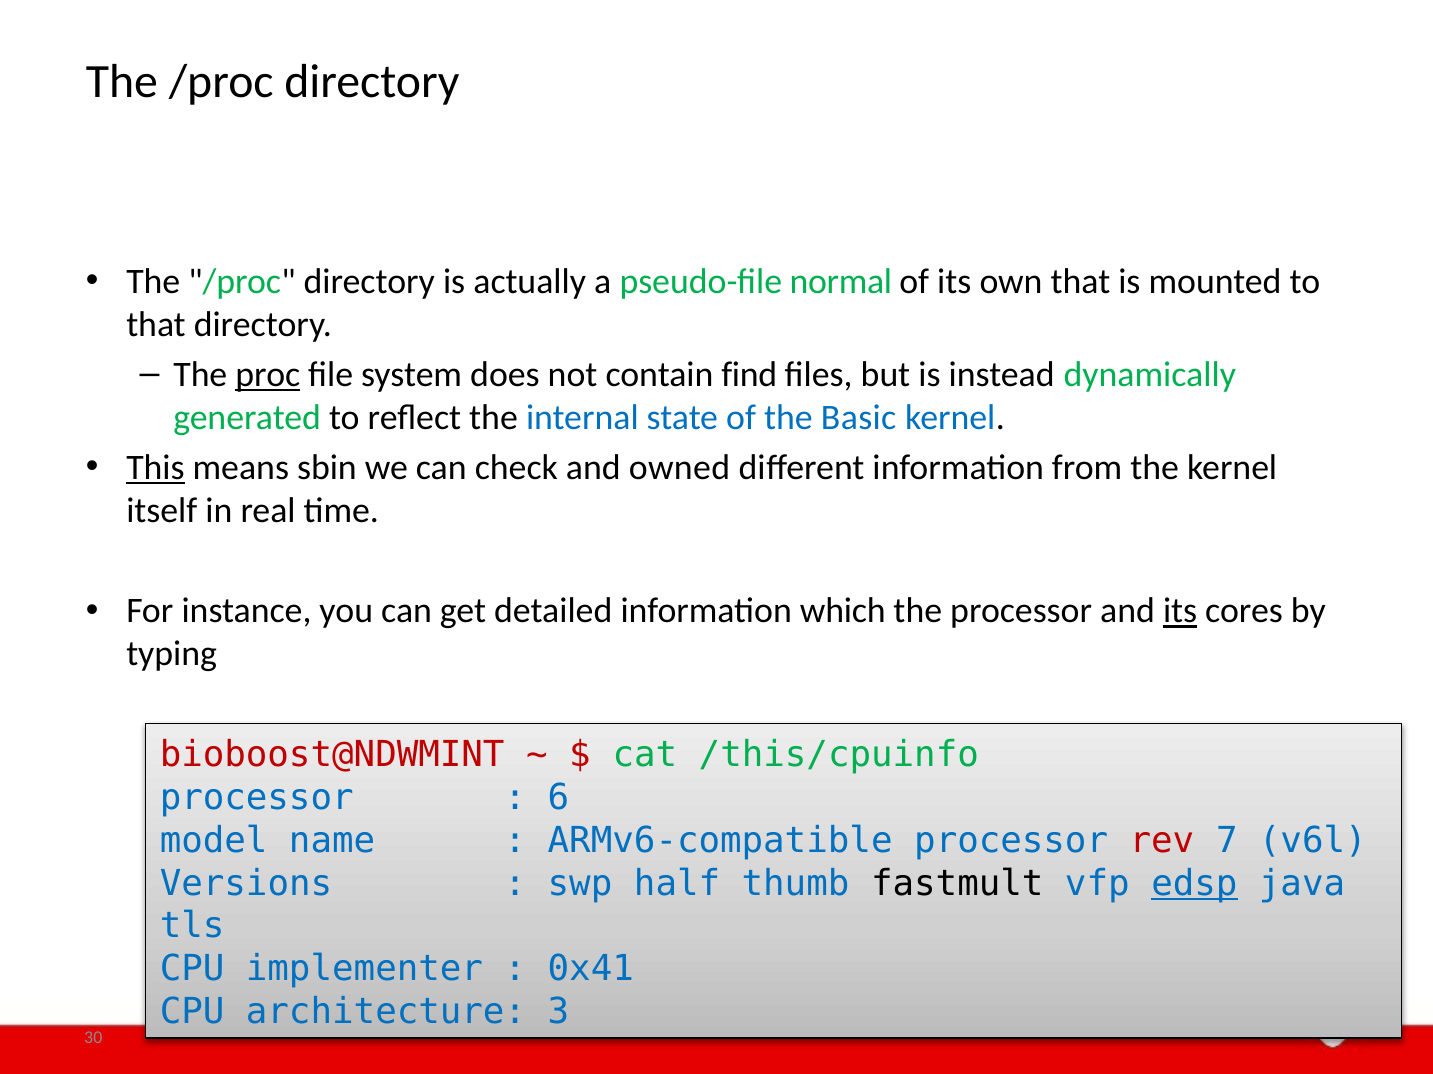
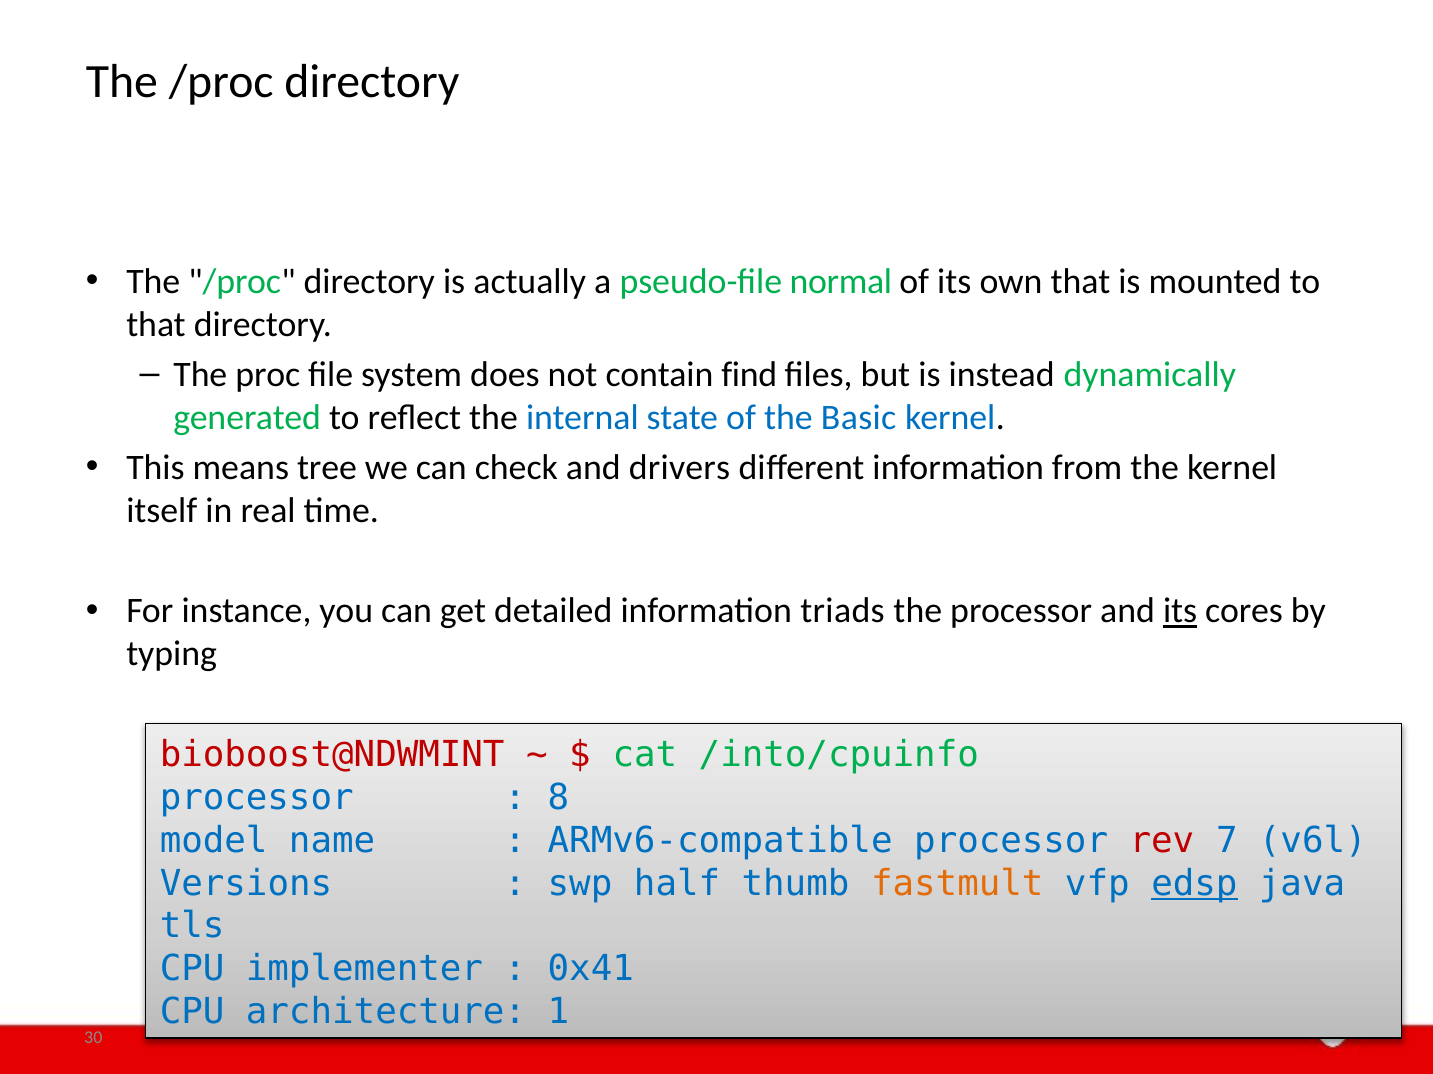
proc underline: present -> none
This underline: present -> none
sbin: sbin -> tree
owned: owned -> drivers
which: which -> triads
/this/cpuinfo: /this/cpuinfo -> /into/cpuinfo
6: 6 -> 8
fastmult colour: black -> orange
3: 3 -> 1
